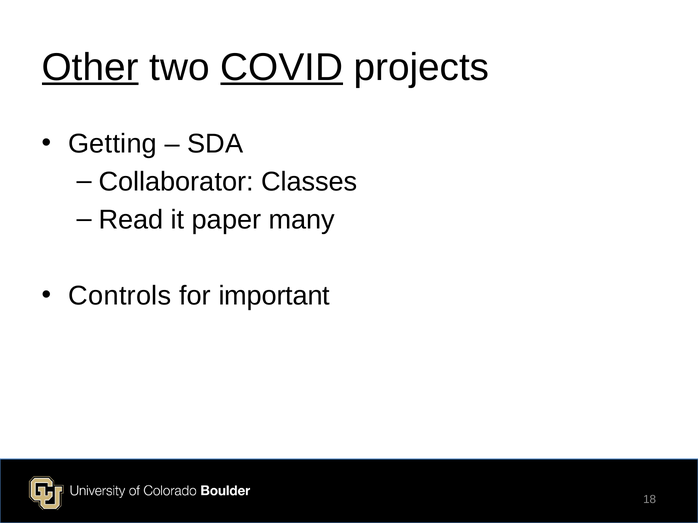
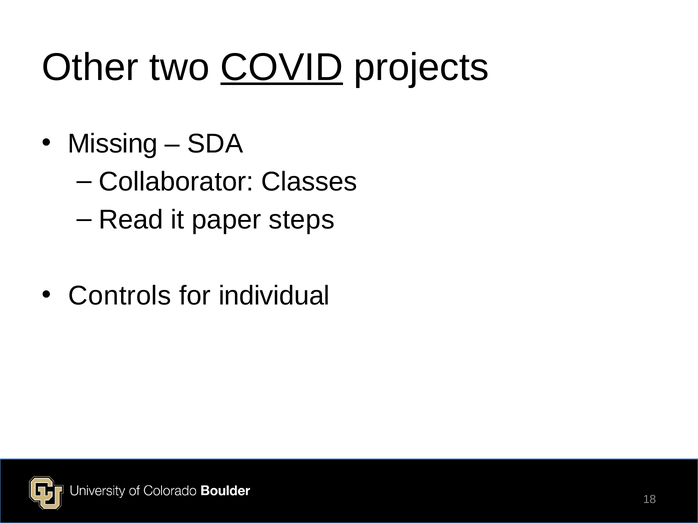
Other underline: present -> none
Getting: Getting -> Missing
many: many -> steps
important: important -> individual
